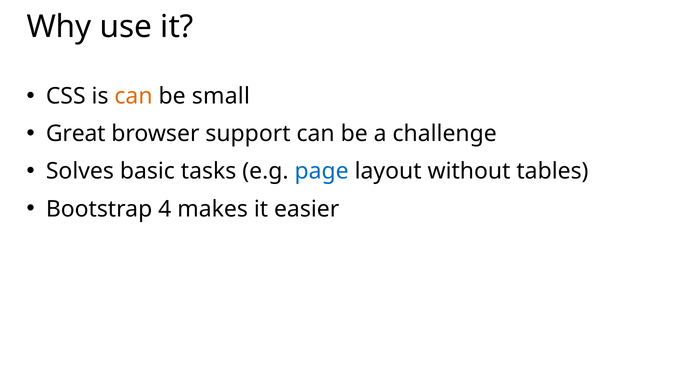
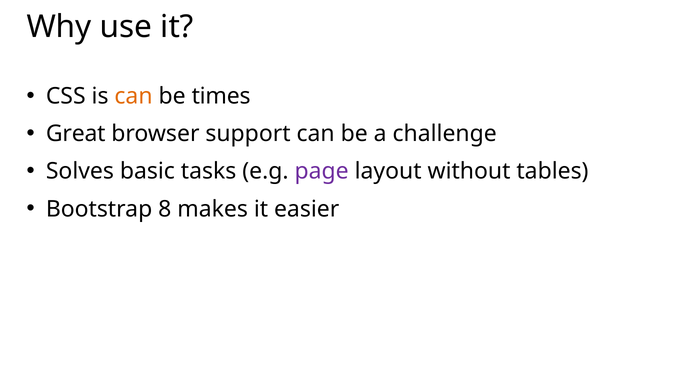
small: small -> times
page colour: blue -> purple
4: 4 -> 8
